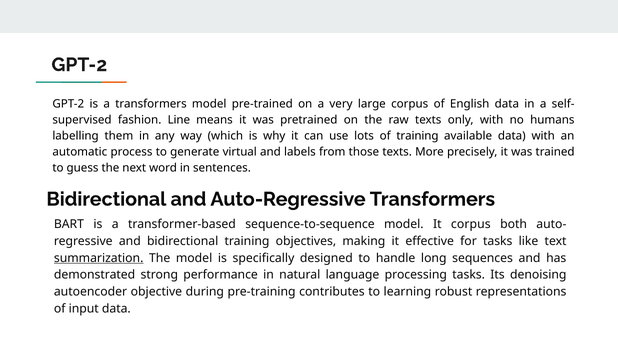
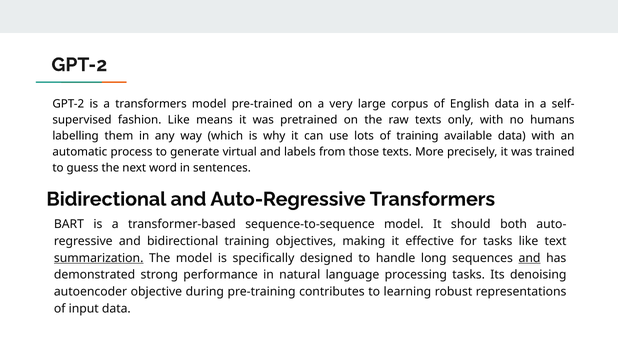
fashion Line: Line -> Like
It corpus: corpus -> should
and at (530, 258) underline: none -> present
